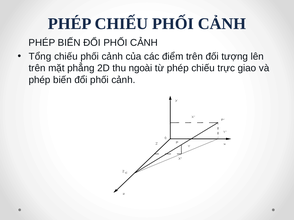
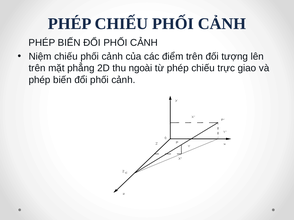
Tổng: Tổng -> Niệm
